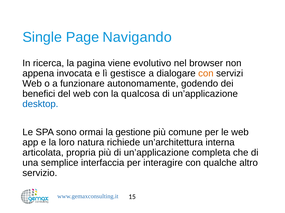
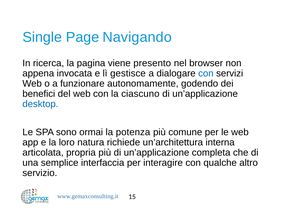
evolutivo: evolutivo -> presento
con at (206, 74) colour: orange -> blue
qualcosa: qualcosa -> ciascuno
gestione: gestione -> potenza
